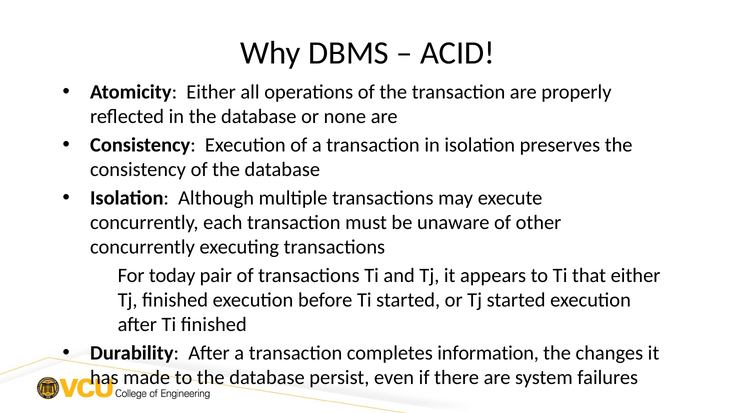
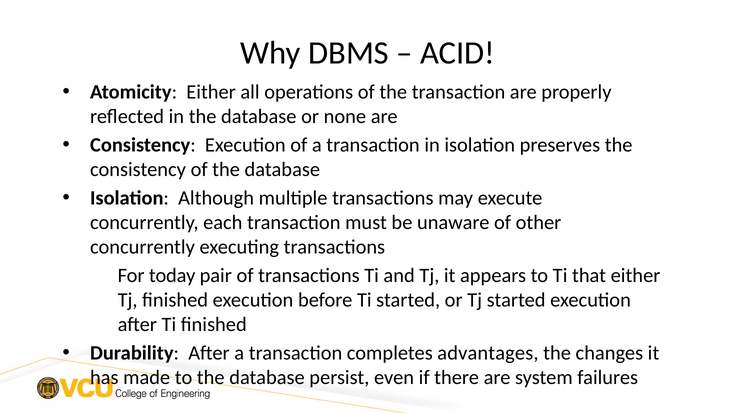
information: information -> advantages
